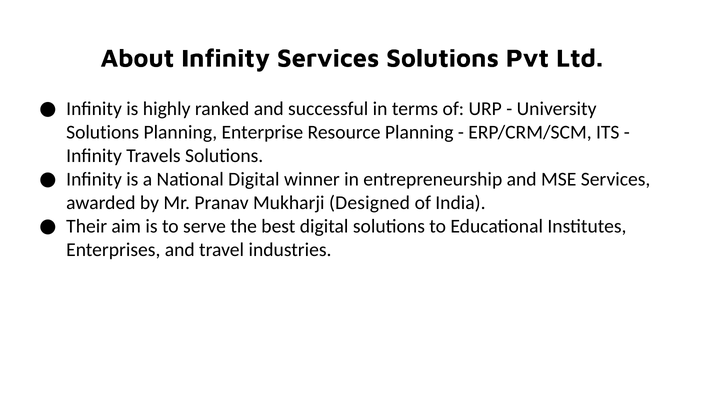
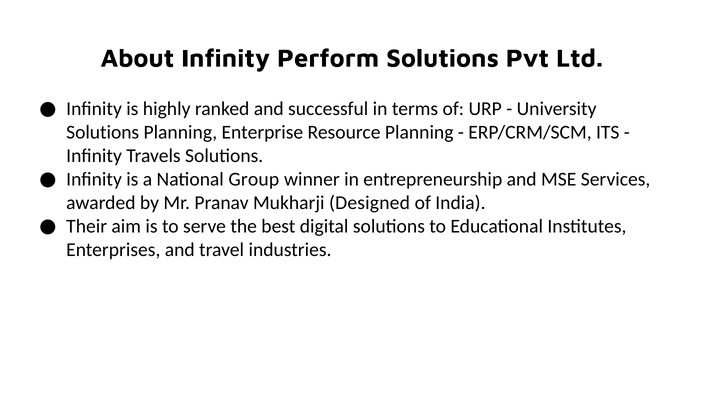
Infinity Services: Services -> Perform
National Digital: Digital -> Group
